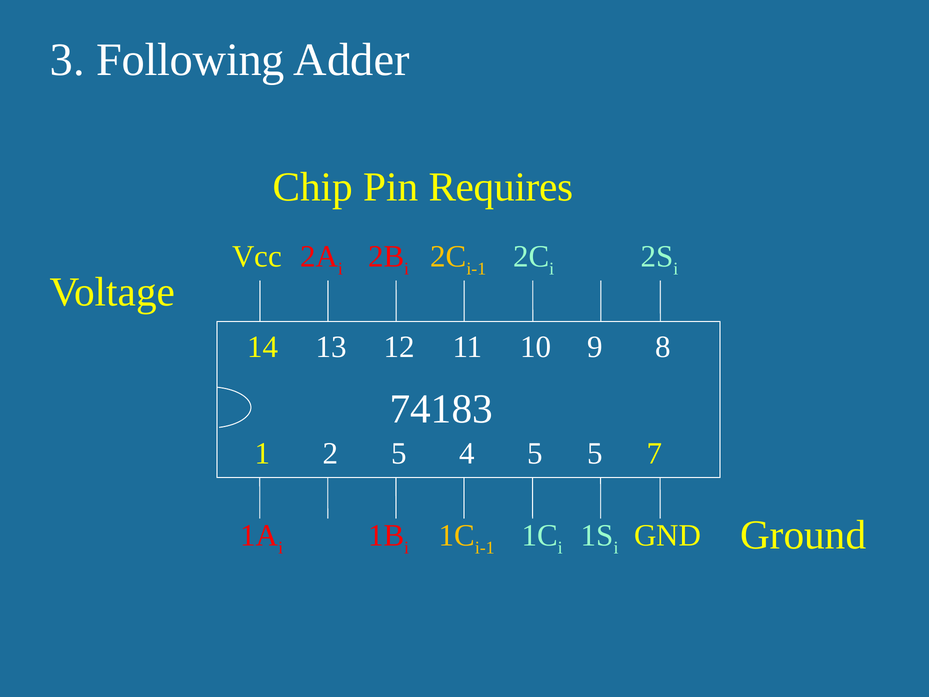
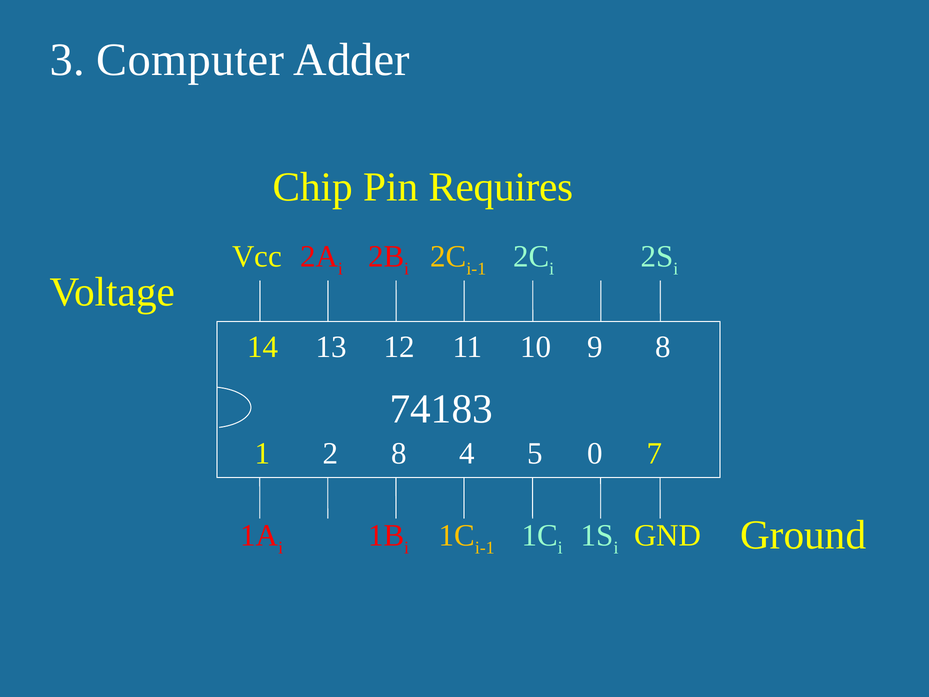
Following: Following -> Computer
2 5: 5 -> 8
5 5: 5 -> 0
